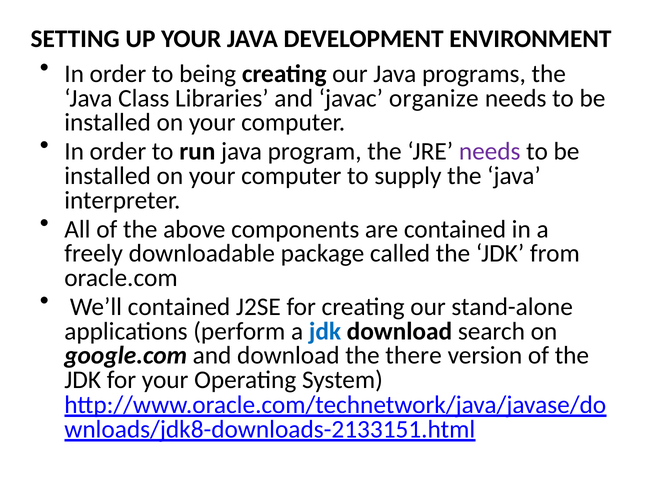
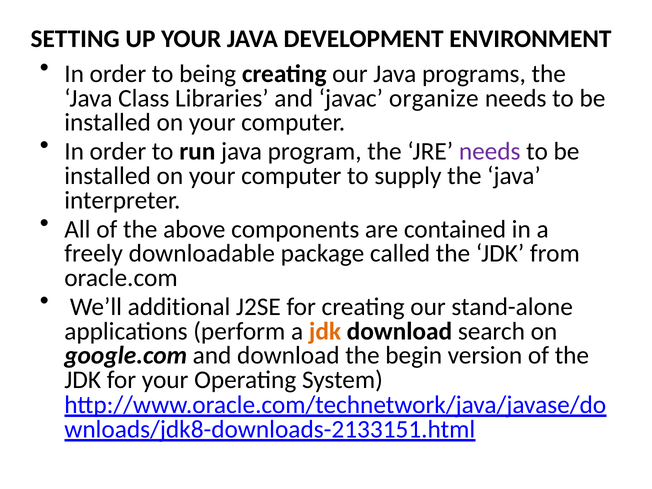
We’ll contained: contained -> additional
jdk at (325, 331) colour: blue -> orange
there: there -> begin
